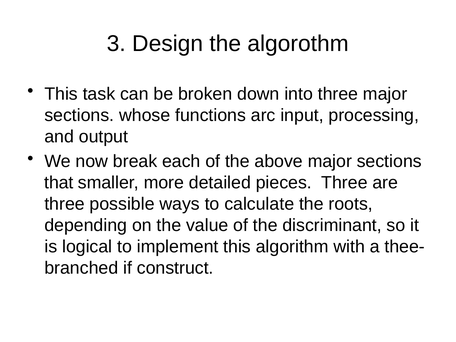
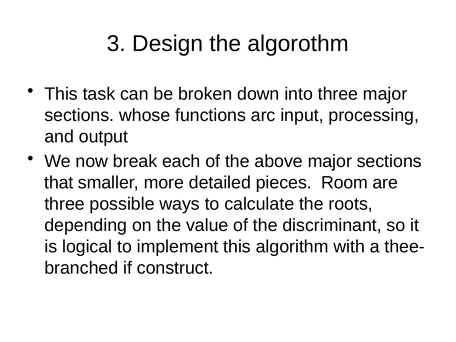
pieces Three: Three -> Room
